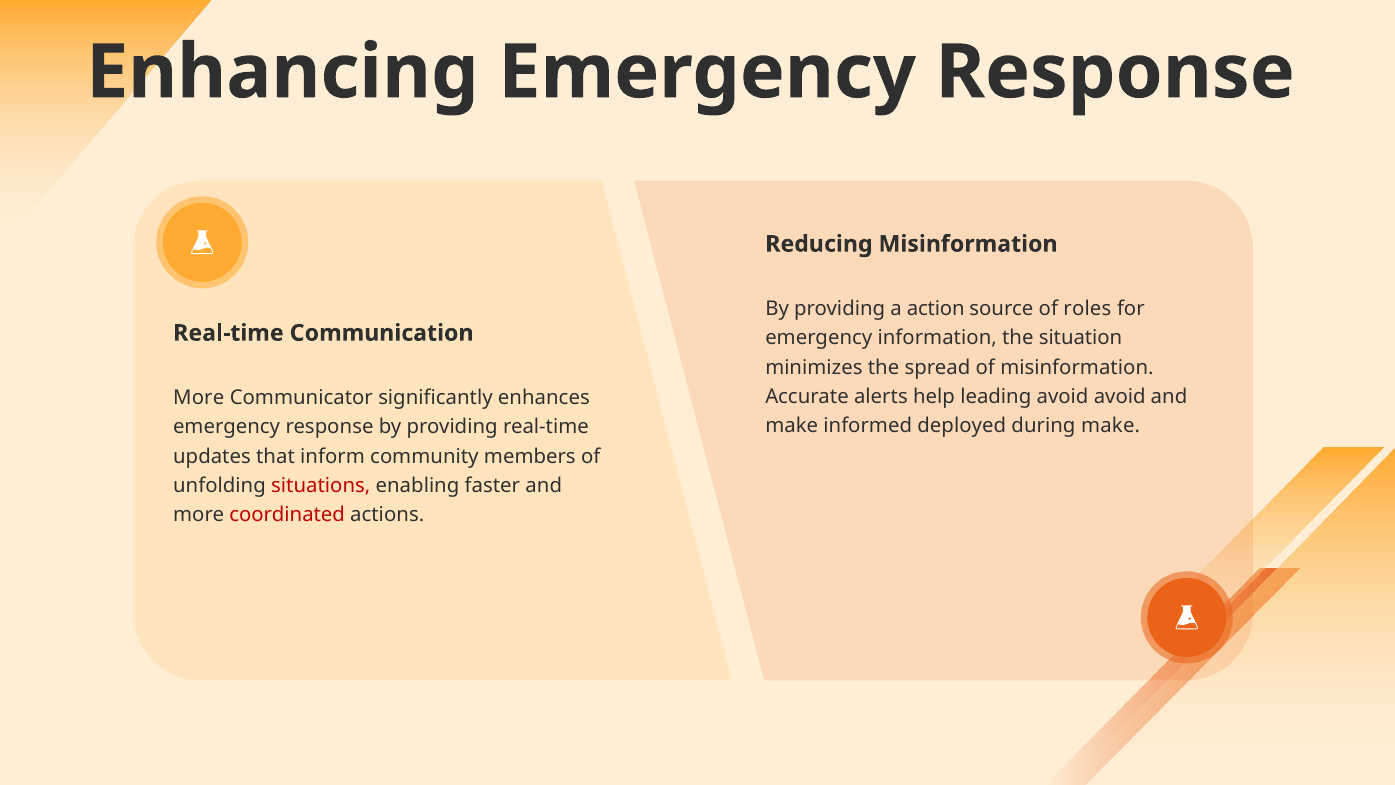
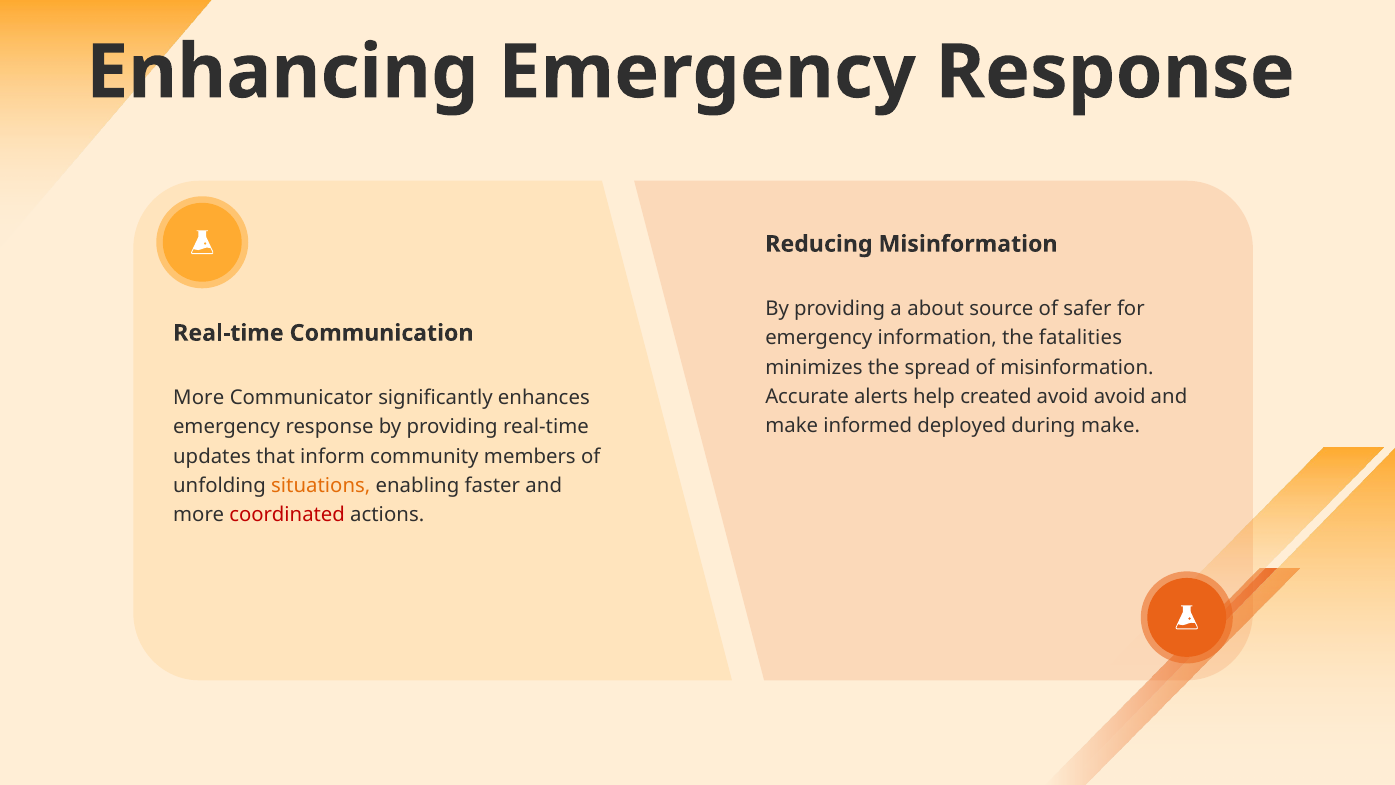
action: action -> about
roles: roles -> safer
situation: situation -> fatalities
leading: leading -> created
situations colour: red -> orange
